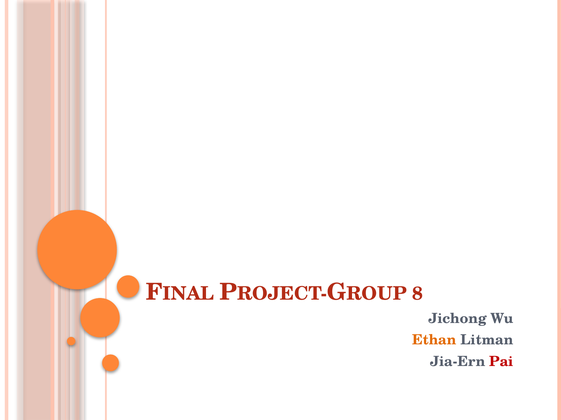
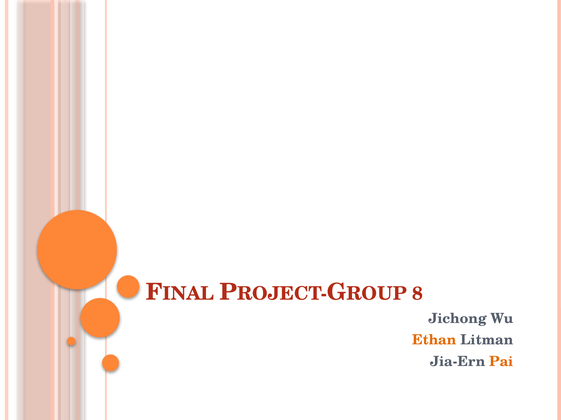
Pai colour: red -> orange
